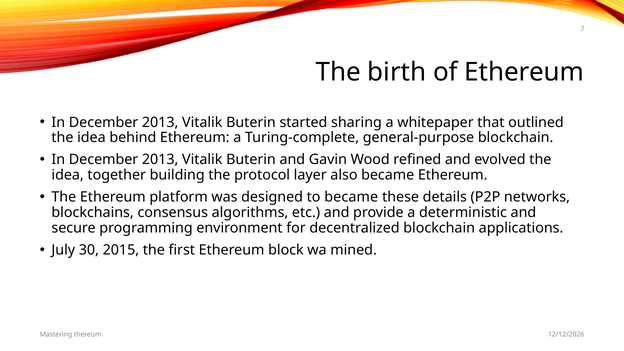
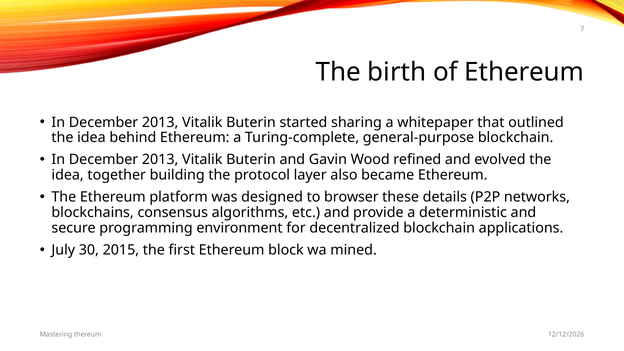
to became: became -> browser
